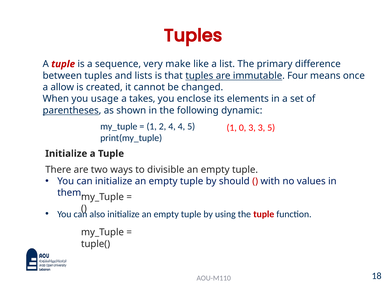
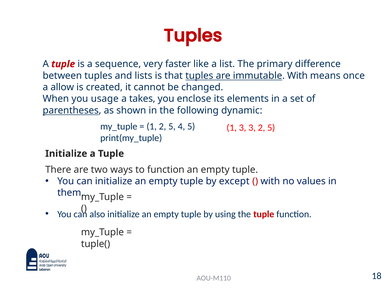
make: make -> faster
immutable Four: Four -> With
1 2 4: 4 -> 5
1 0: 0 -> 3
3 3: 3 -> 2
to divisible: divisible -> function
should: should -> except
